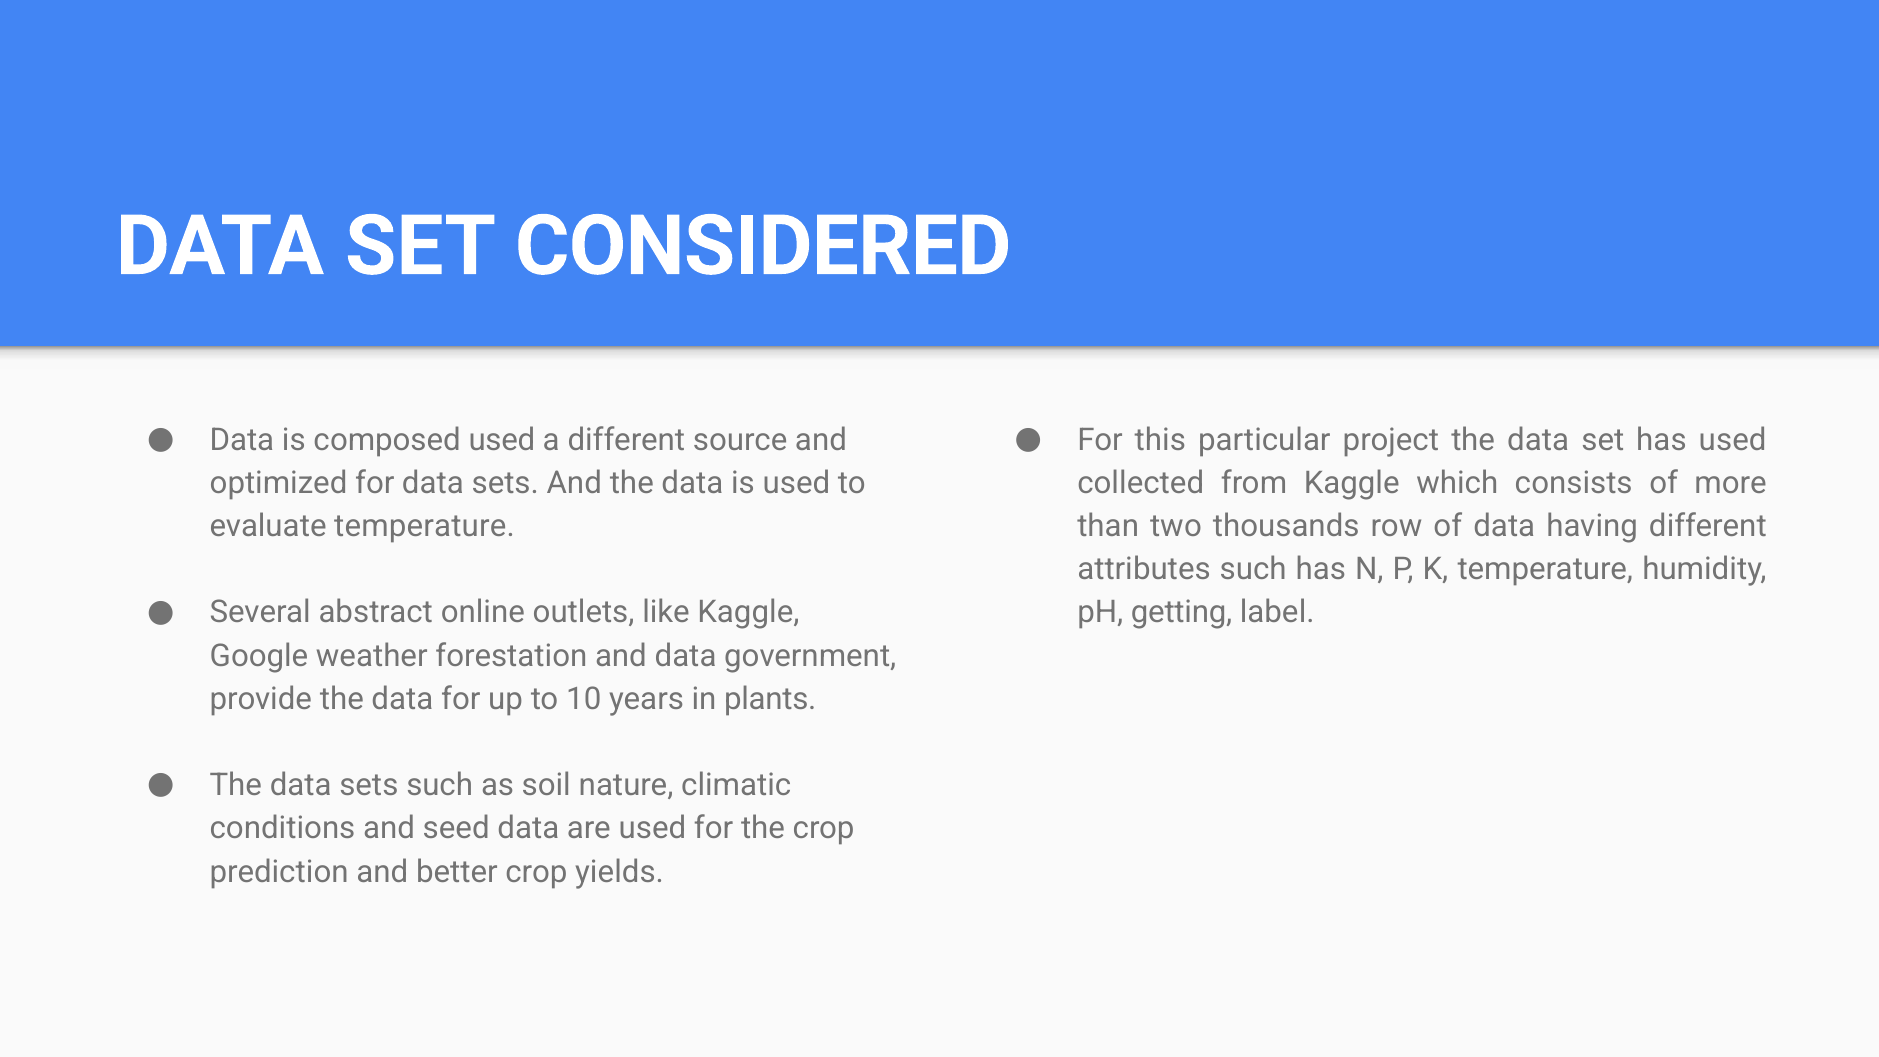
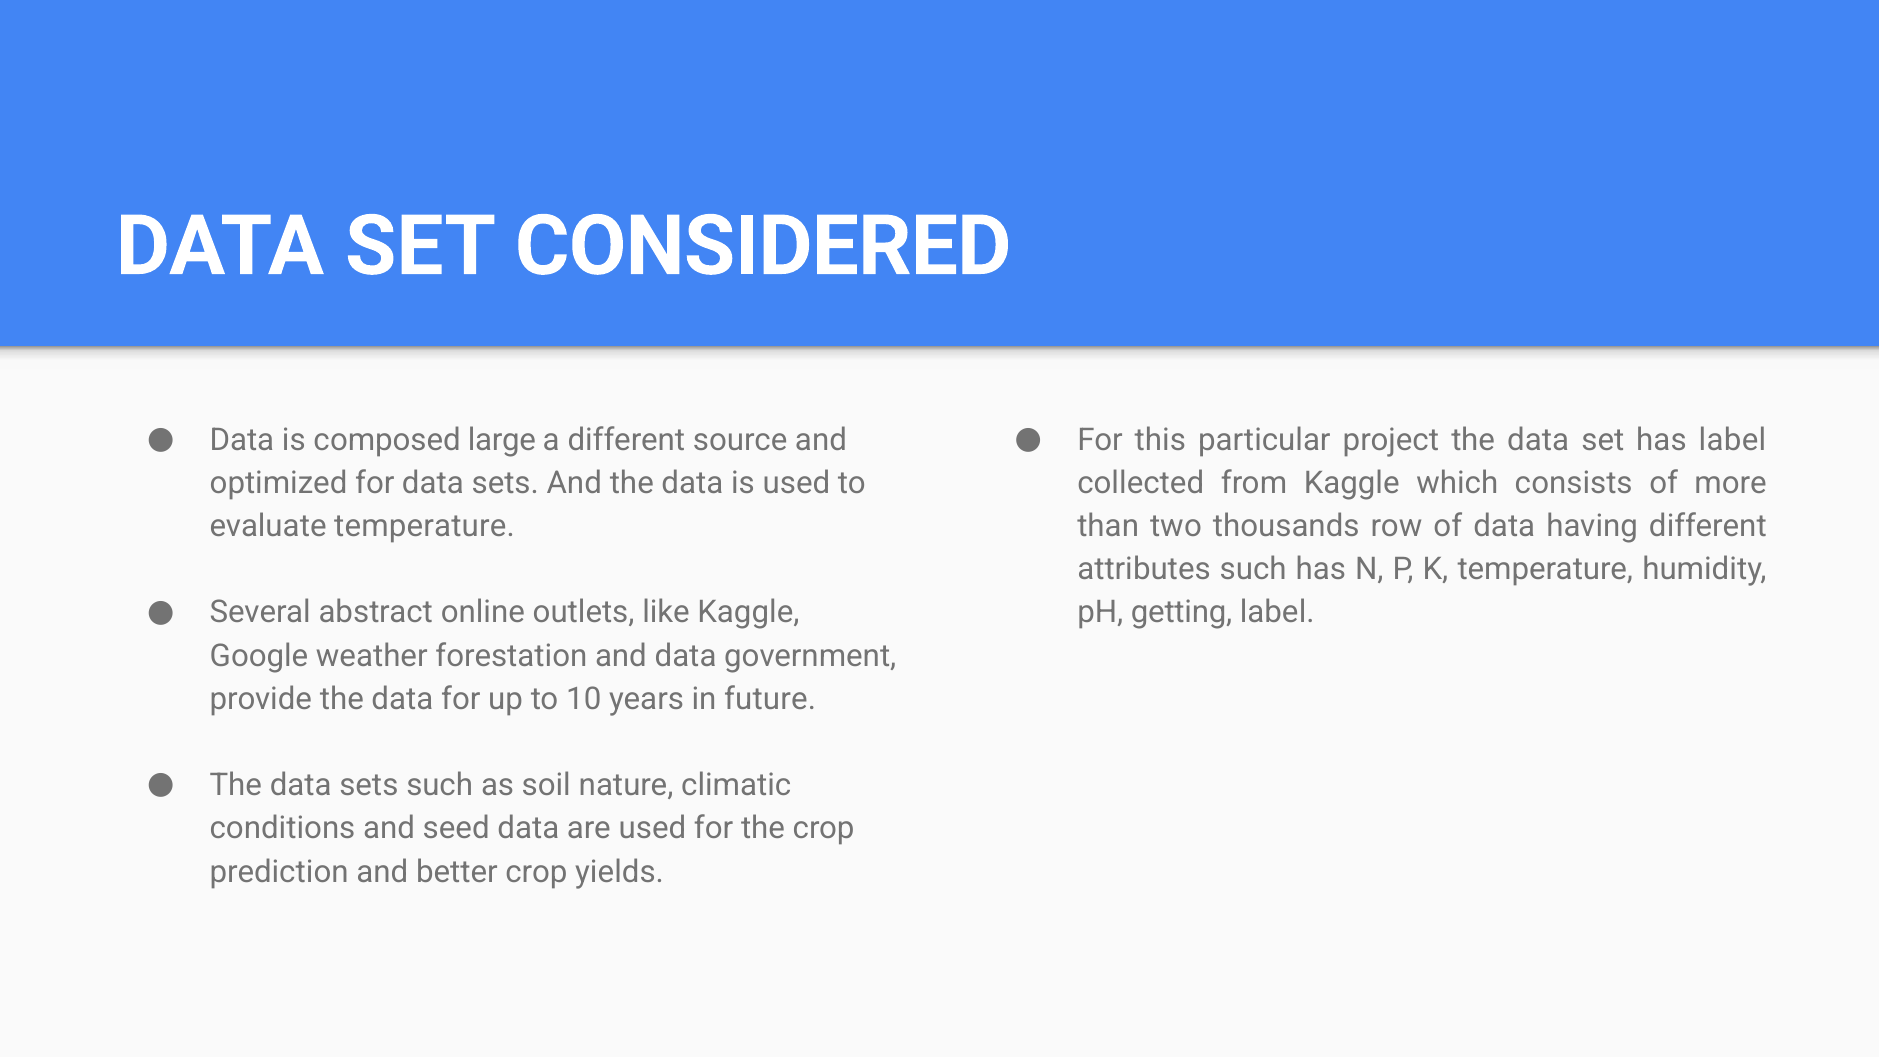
composed used: used -> large
has used: used -> label
plants: plants -> future
